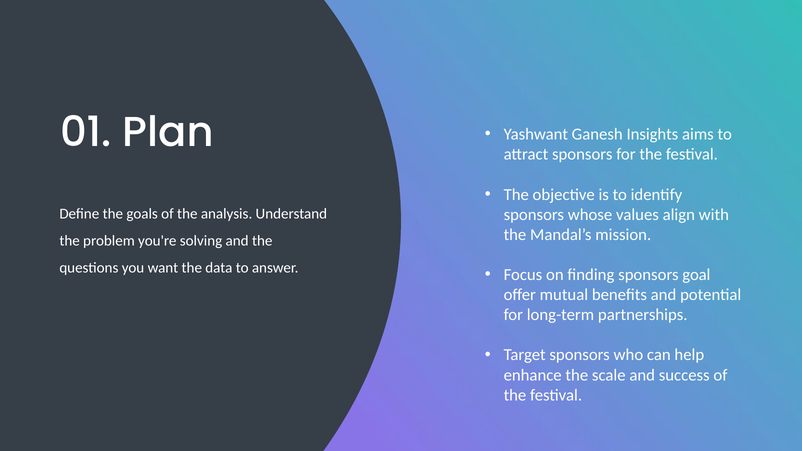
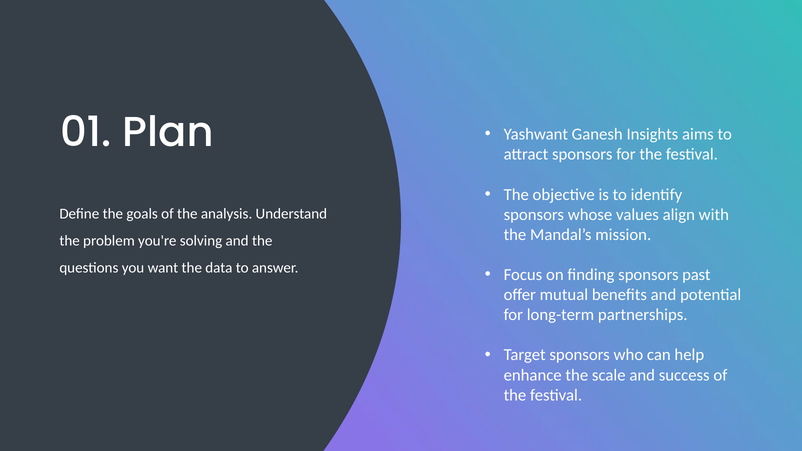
goal: goal -> past
